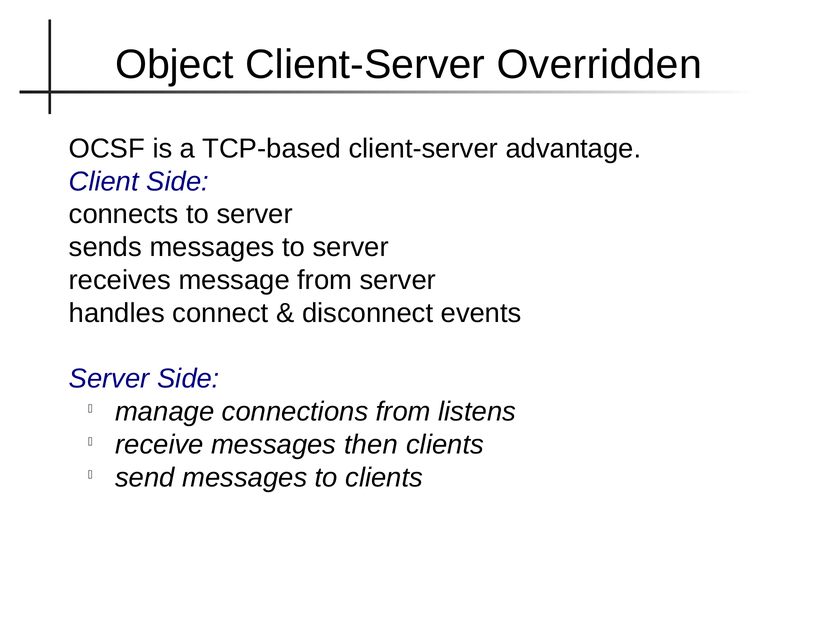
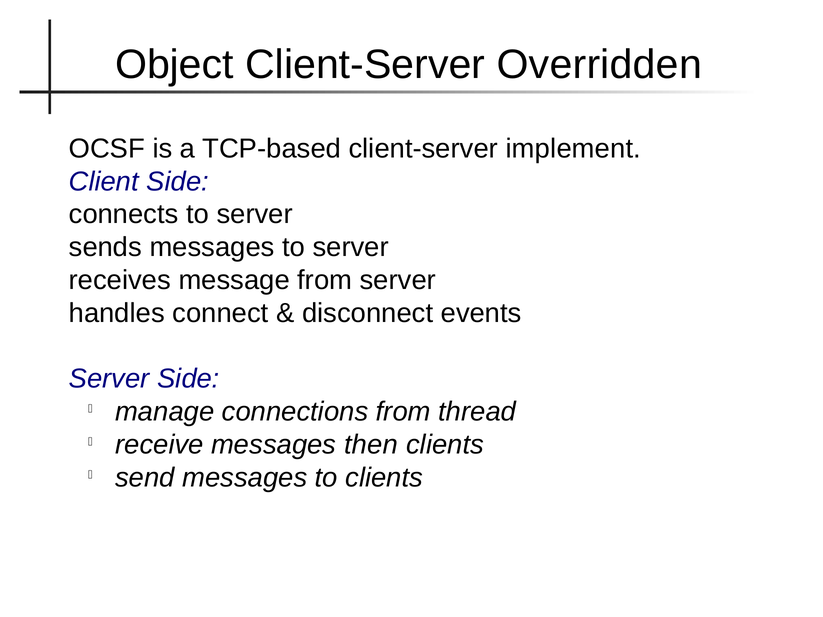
advantage: advantage -> implement
listens: listens -> thread
